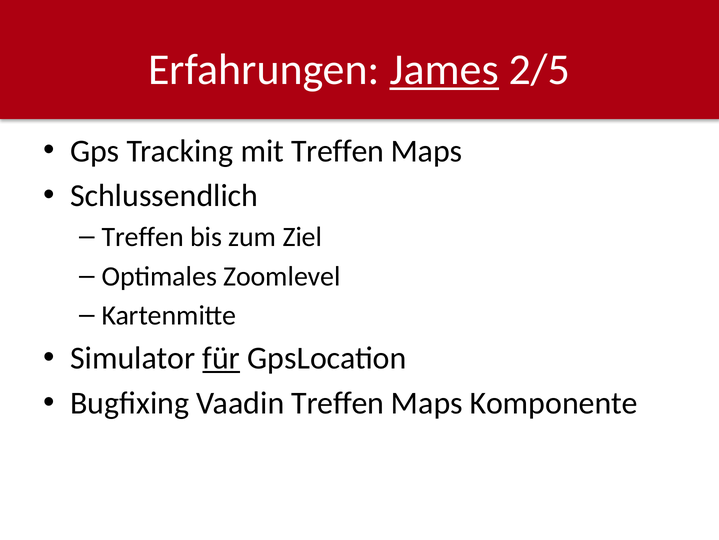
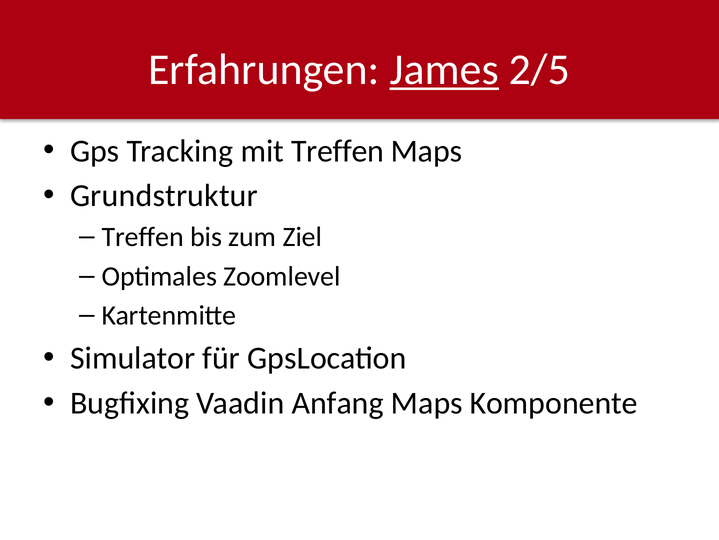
Schlussendlich: Schlussendlich -> Grundstruktur
für underline: present -> none
Vaadin Treffen: Treffen -> Anfang
